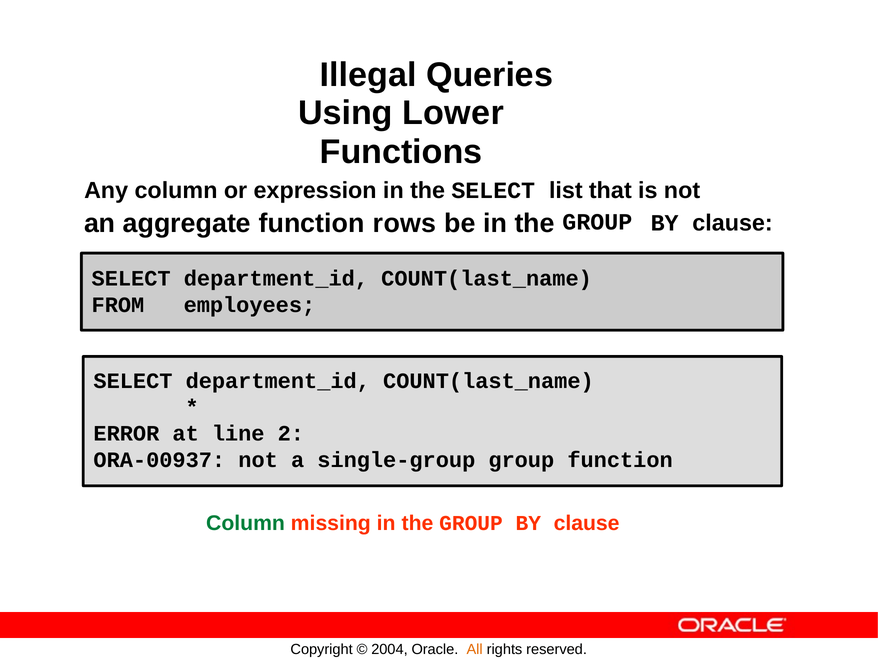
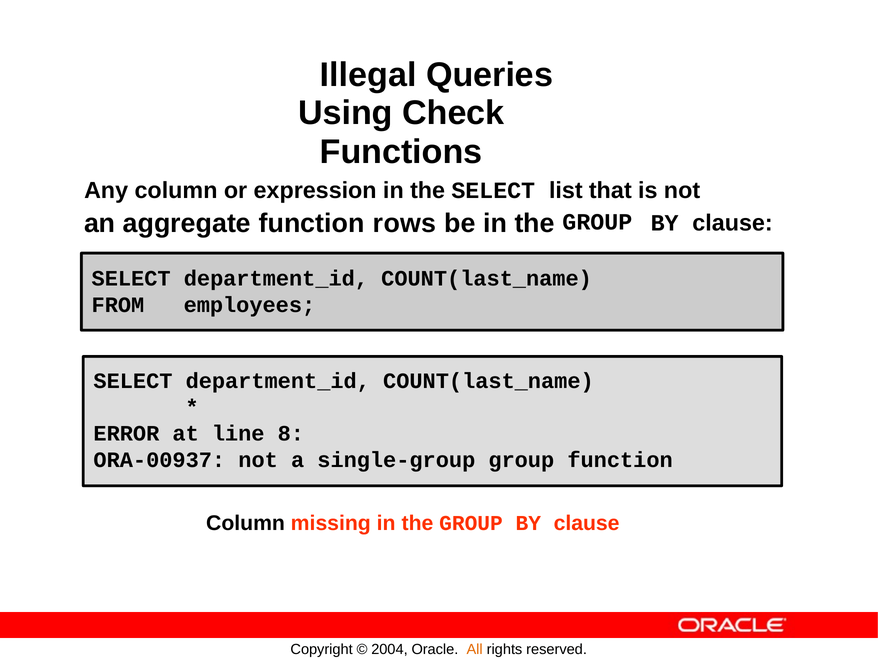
Lower: Lower -> Check
2: 2 -> 8
Column at (246, 523) colour: green -> black
